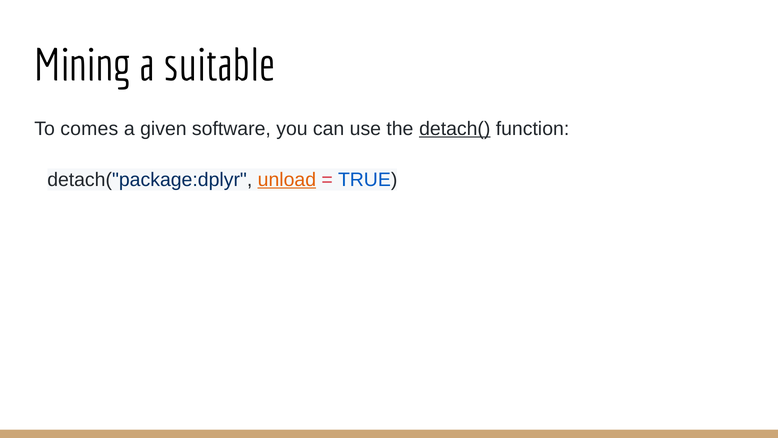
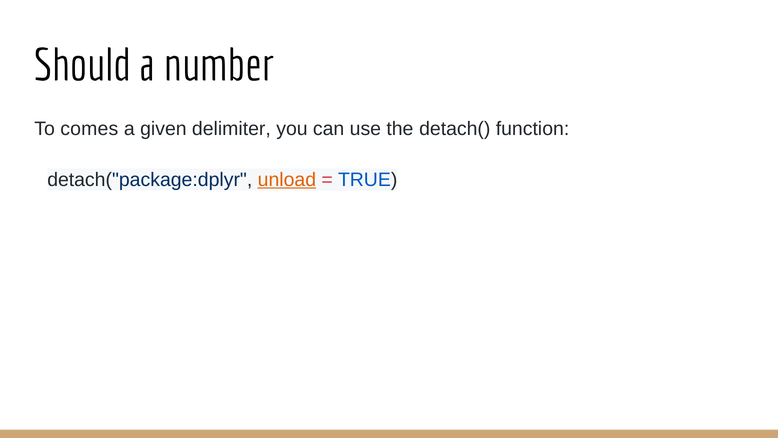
Mining: Mining -> Should
suitable: suitable -> number
software: software -> delimiter
detach( underline: present -> none
